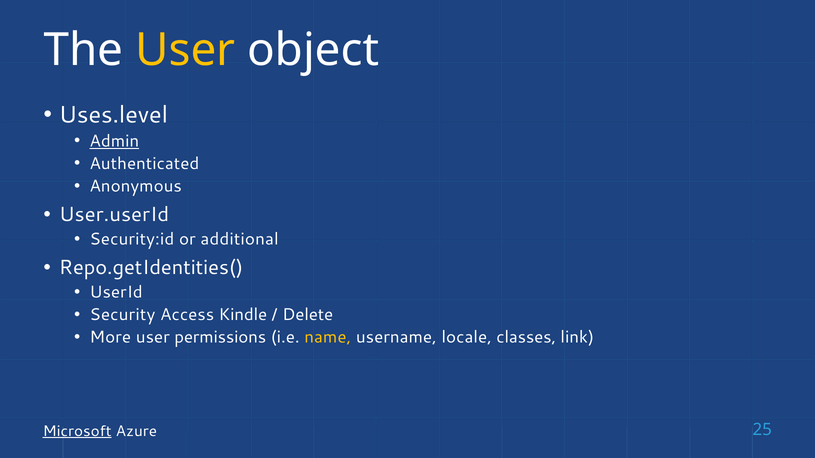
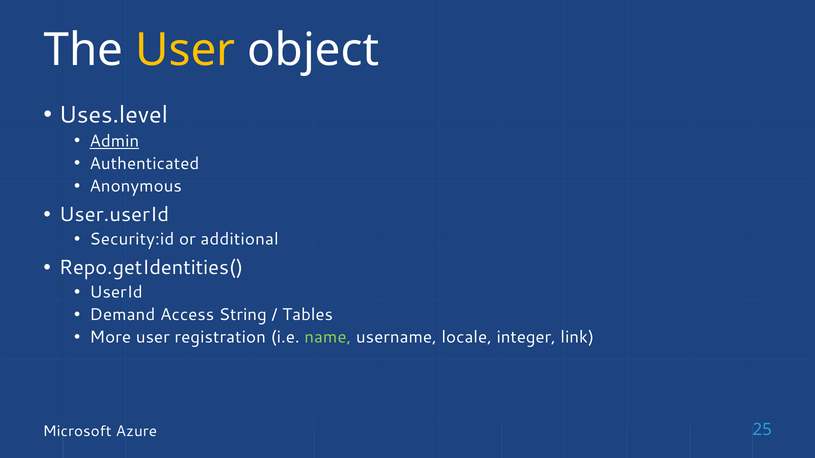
Security: Security -> Demand
Kindle: Kindle -> String
Delete: Delete -> Tables
permissions: permissions -> registration
name colour: yellow -> light green
classes: classes -> integer
Microsoft underline: present -> none
